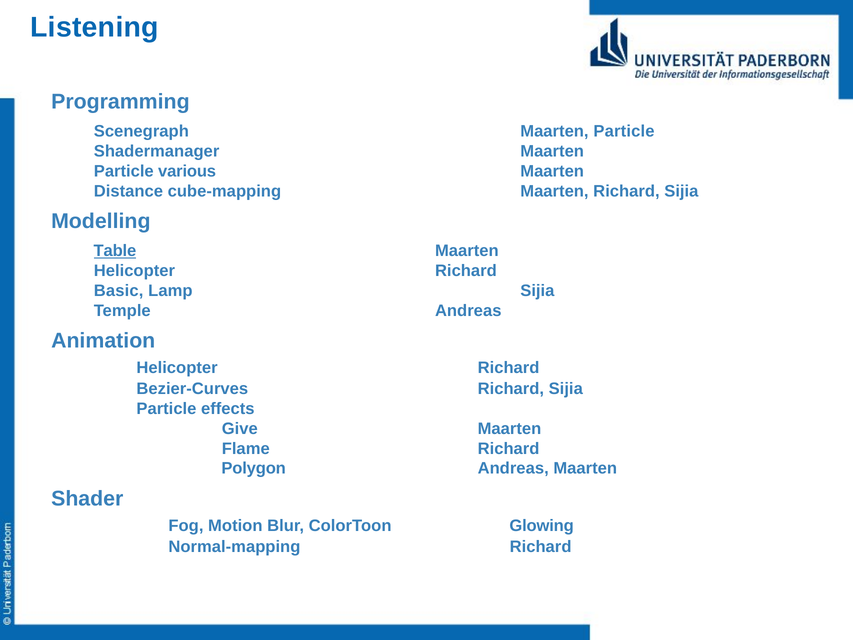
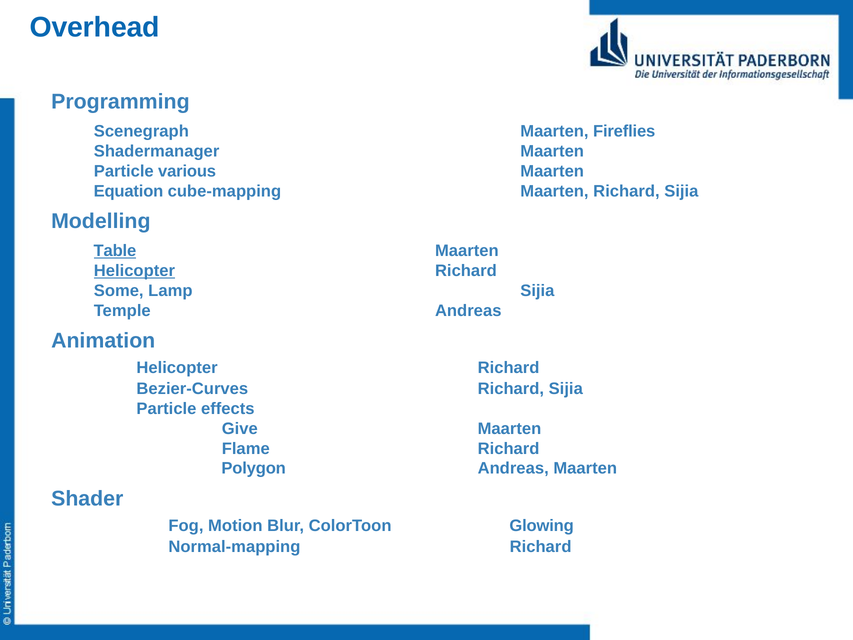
Listening: Listening -> Overhead
Scenegraph Maarten Particle: Particle -> Fireflies
Distance: Distance -> Equation
Helicopter at (134, 271) underline: none -> present
Basic: Basic -> Some
